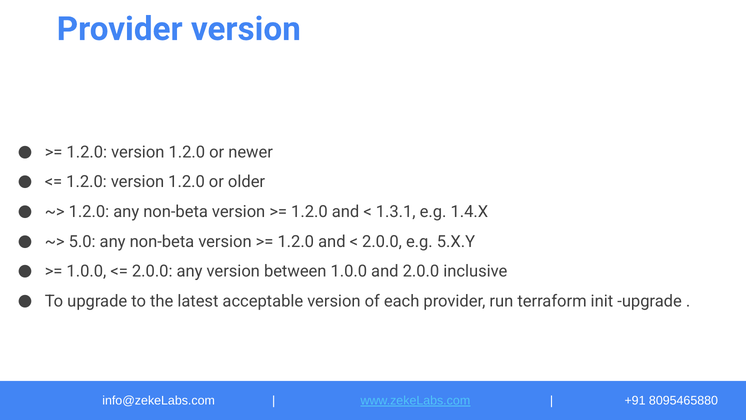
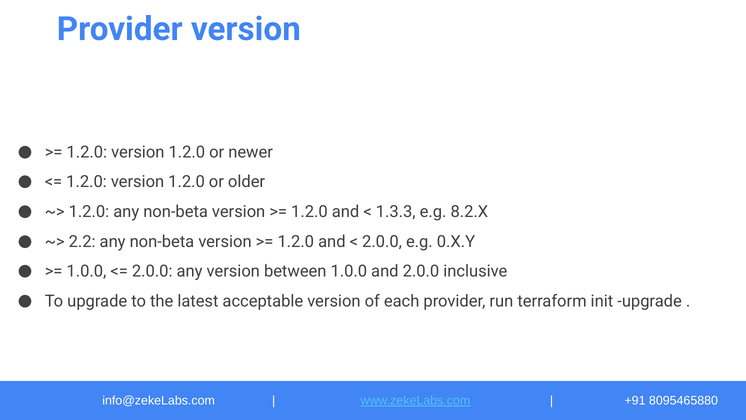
1.3.1: 1.3.1 -> 1.3.3
1.4.X: 1.4.X -> 8.2.X
5.0: 5.0 -> 2.2
5.X.Y: 5.X.Y -> 0.X.Y
